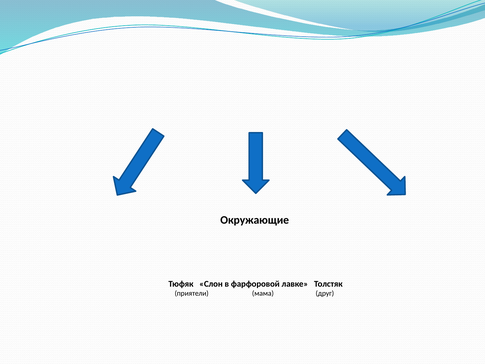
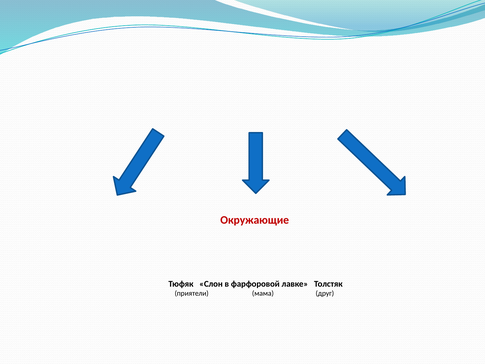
Окружающие colour: black -> red
